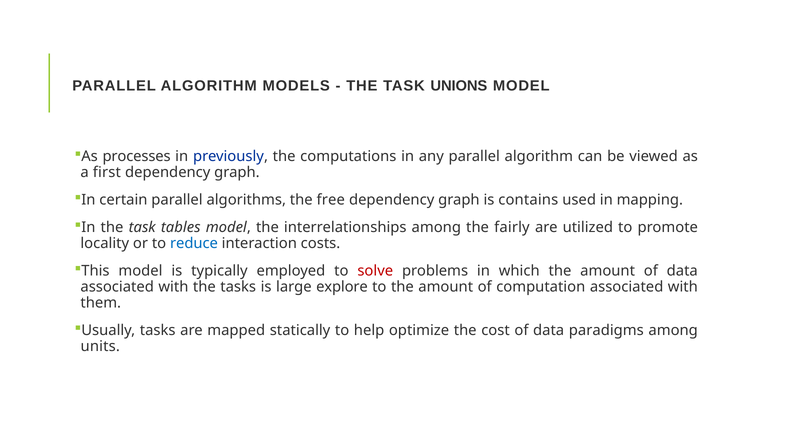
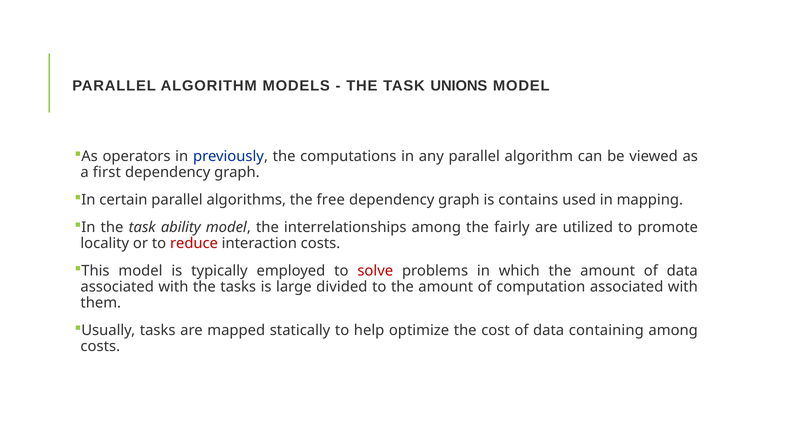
processes: processes -> operators
tables: tables -> ability
reduce colour: blue -> red
explore: explore -> divided
paradigms: paradigms -> containing
units at (100, 347): units -> costs
